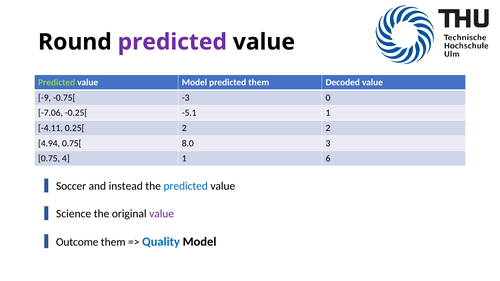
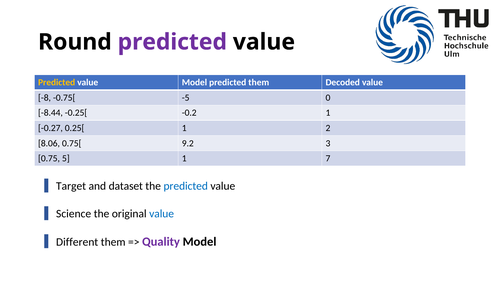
Predicted at (57, 83) colour: light green -> yellow
-9: -9 -> -8
-3: -3 -> -5
-7.06: -7.06 -> -8.44
-5.1: -5.1 -> -0.2
-4.11: -4.11 -> -0.27
0.25[ 2: 2 -> 1
4.94: 4.94 -> 8.06
8.0: 8.0 -> 9.2
4: 4 -> 5
6: 6 -> 7
Soccer: Soccer -> Target
instead: instead -> dataset
value at (162, 214) colour: purple -> blue
Outcome: Outcome -> Different
Quality colour: blue -> purple
